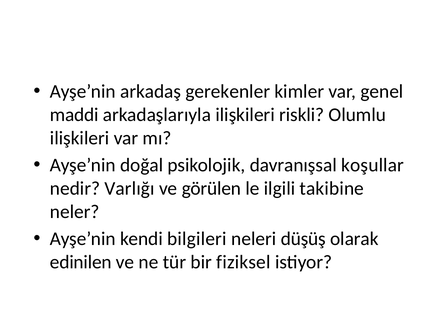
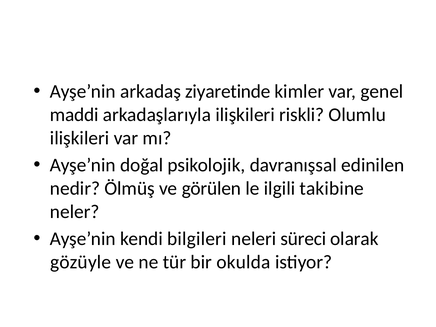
gerekenler: gerekenler -> ziyaretinde
koşullar: koşullar -> edinilen
Varlığı: Varlığı -> Ölmüş
düşüş: düşüş -> süreci
edinilen: edinilen -> gözüyle
fiziksel: fiziksel -> okulda
